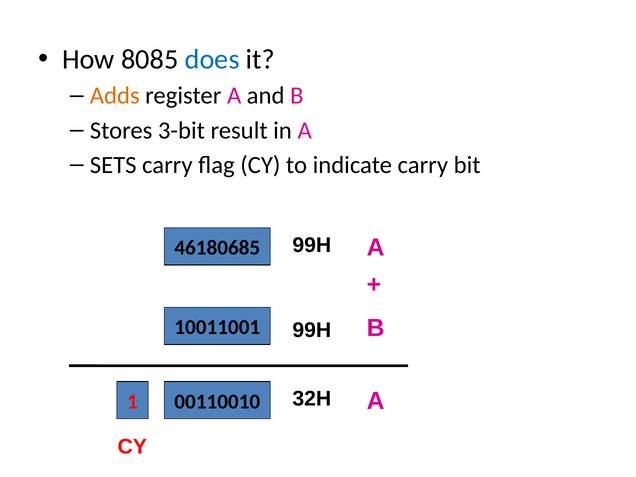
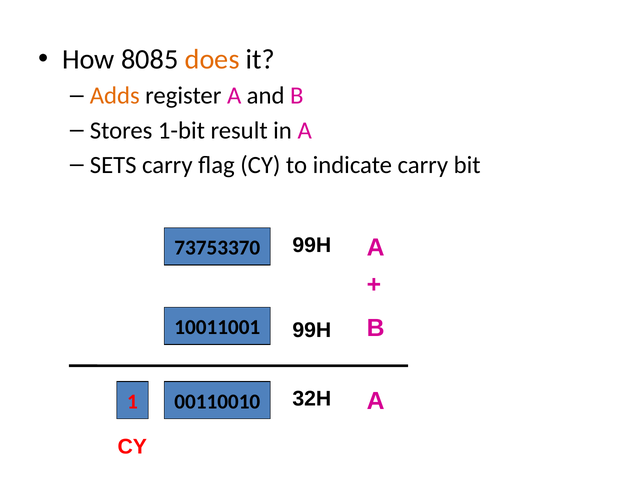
does colour: blue -> orange
3-bit: 3-bit -> 1-bit
46180685: 46180685 -> 73753370
